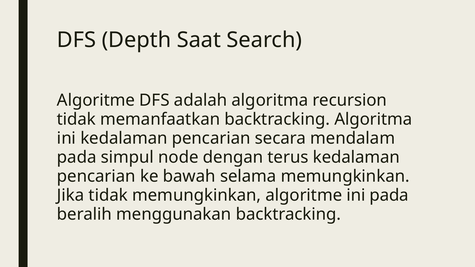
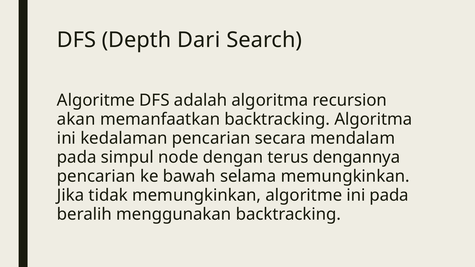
Saat: Saat -> Dari
tidak at (76, 119): tidak -> akan
terus kedalaman: kedalaman -> dengannya
